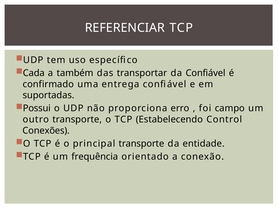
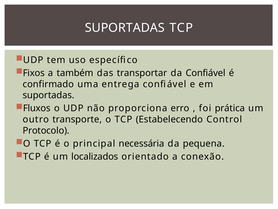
REFERENCIAR at (125, 28): REFERENCIAR -> SUPORTADAS
Cada: Cada -> Fixos
Possui: Possui -> Fluxos
campo: campo -> prática
Conexões: Conexões -> Protocolo
principal transporte: transporte -> necessária
entidade: entidade -> pequena
frequência: frequência -> localizados
